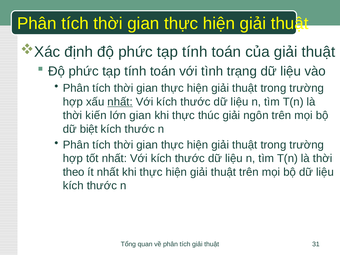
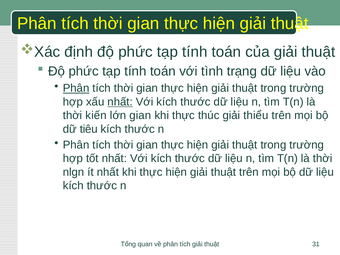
Phân at (76, 88) underline: none -> present
ngôn: ngôn -> thiểu
biệt: biệt -> tiêu
theo: theo -> nlgn
